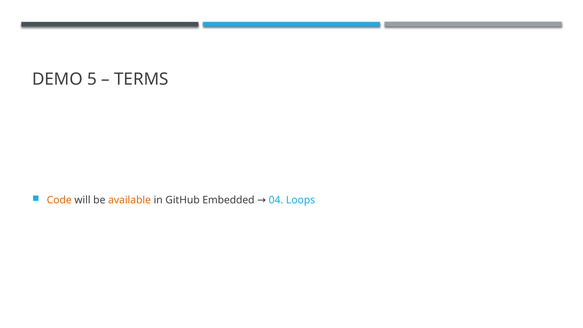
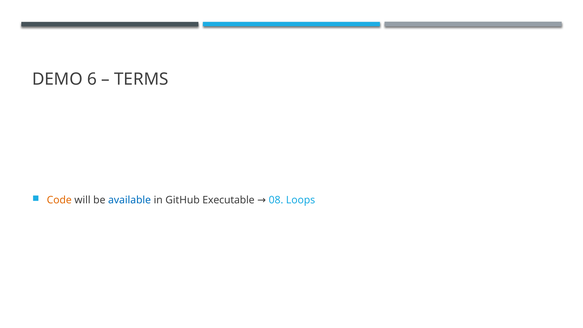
5: 5 -> 6
available colour: orange -> blue
Embedded: Embedded -> Executable
04: 04 -> 08
